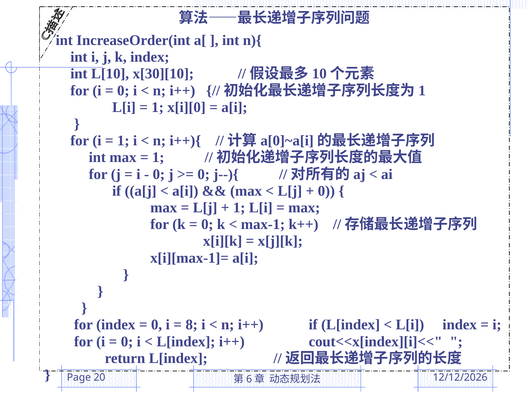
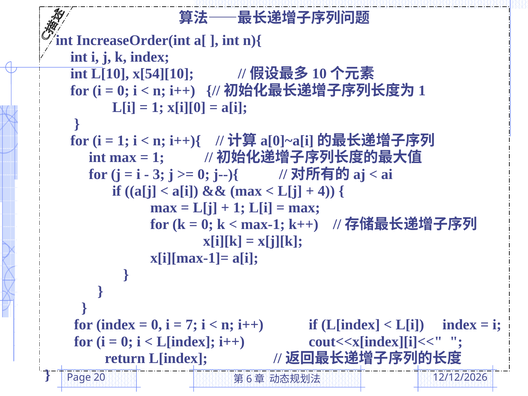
x[30][10: x[30][10 -> x[54][10
0 at (159, 174): 0 -> 3
0 at (326, 191): 0 -> 4
8: 8 -> 7
